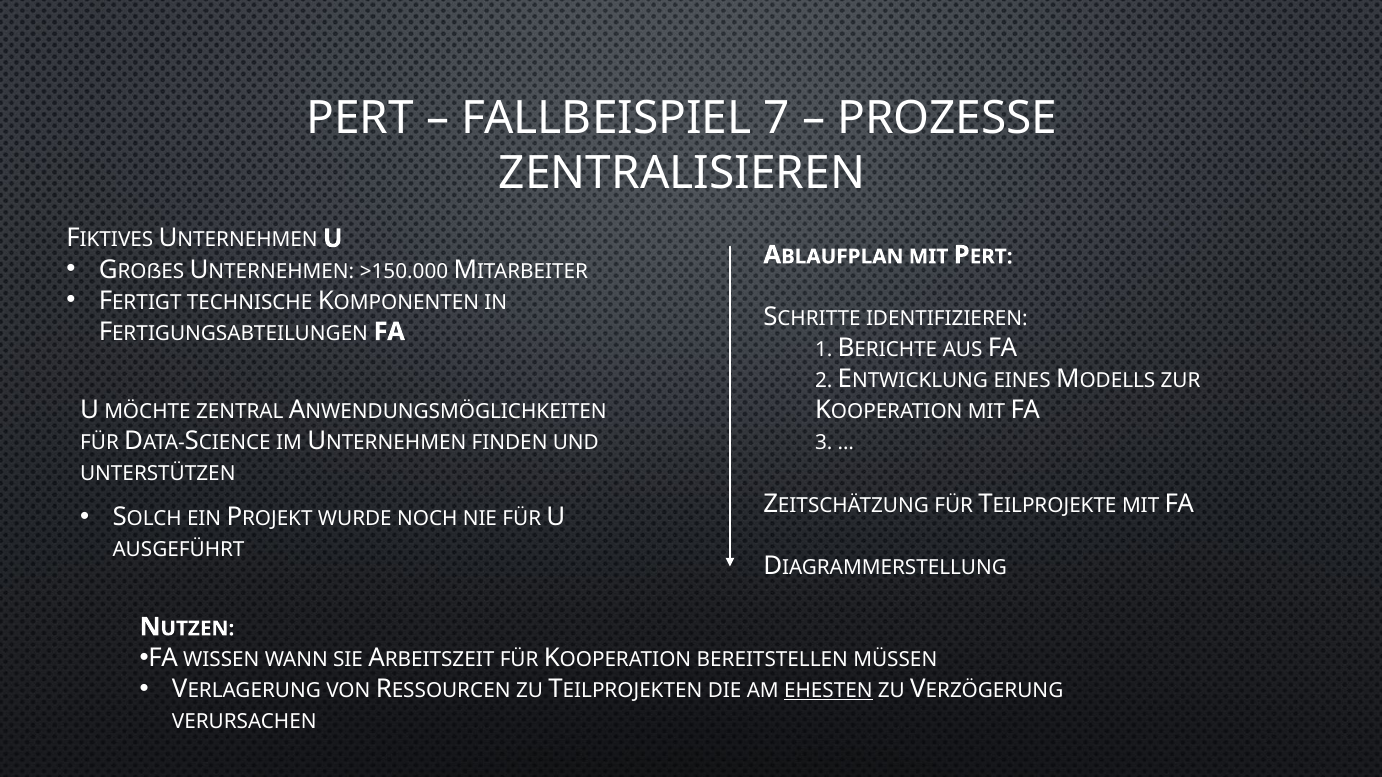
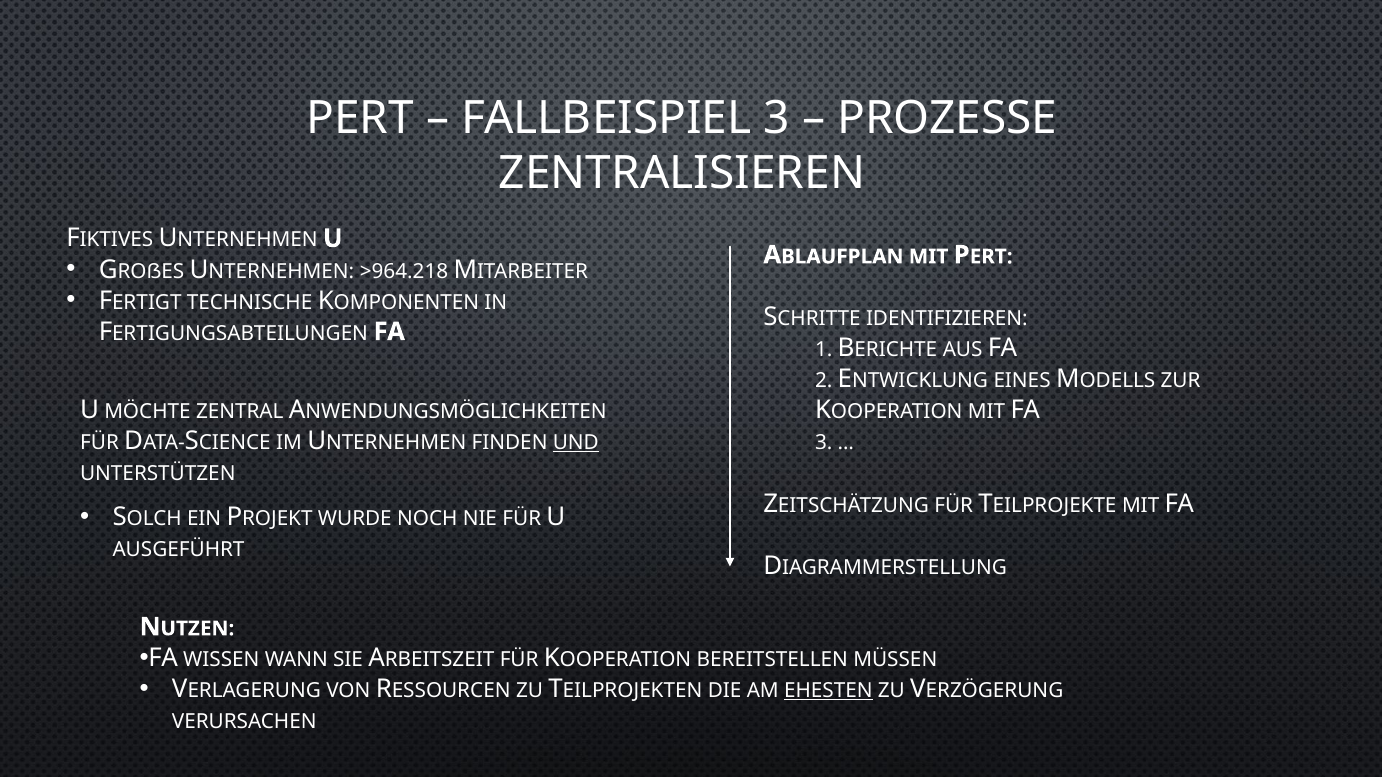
FALLBEISPIEL 7: 7 -> 3
>150.000: >150.000 -> >964.218
UND underline: none -> present
